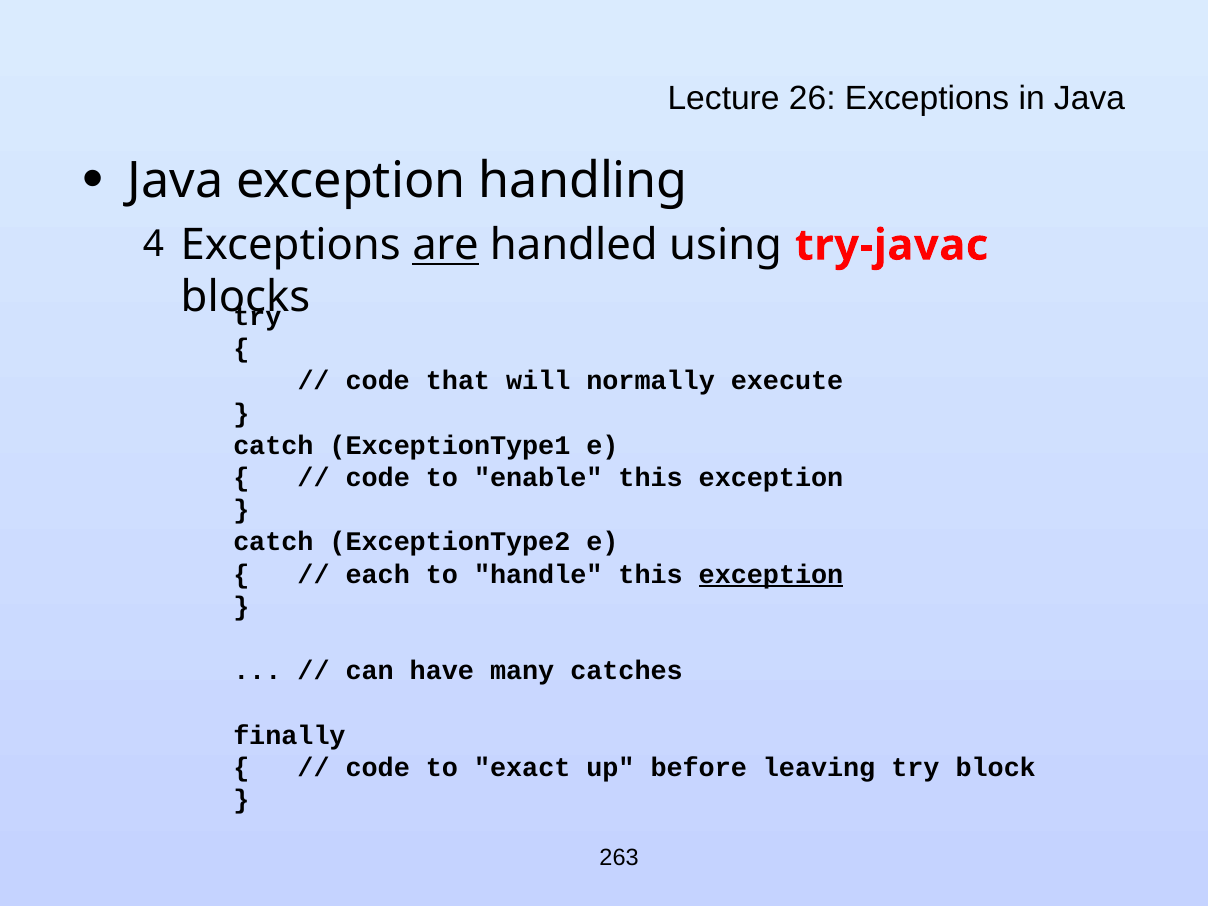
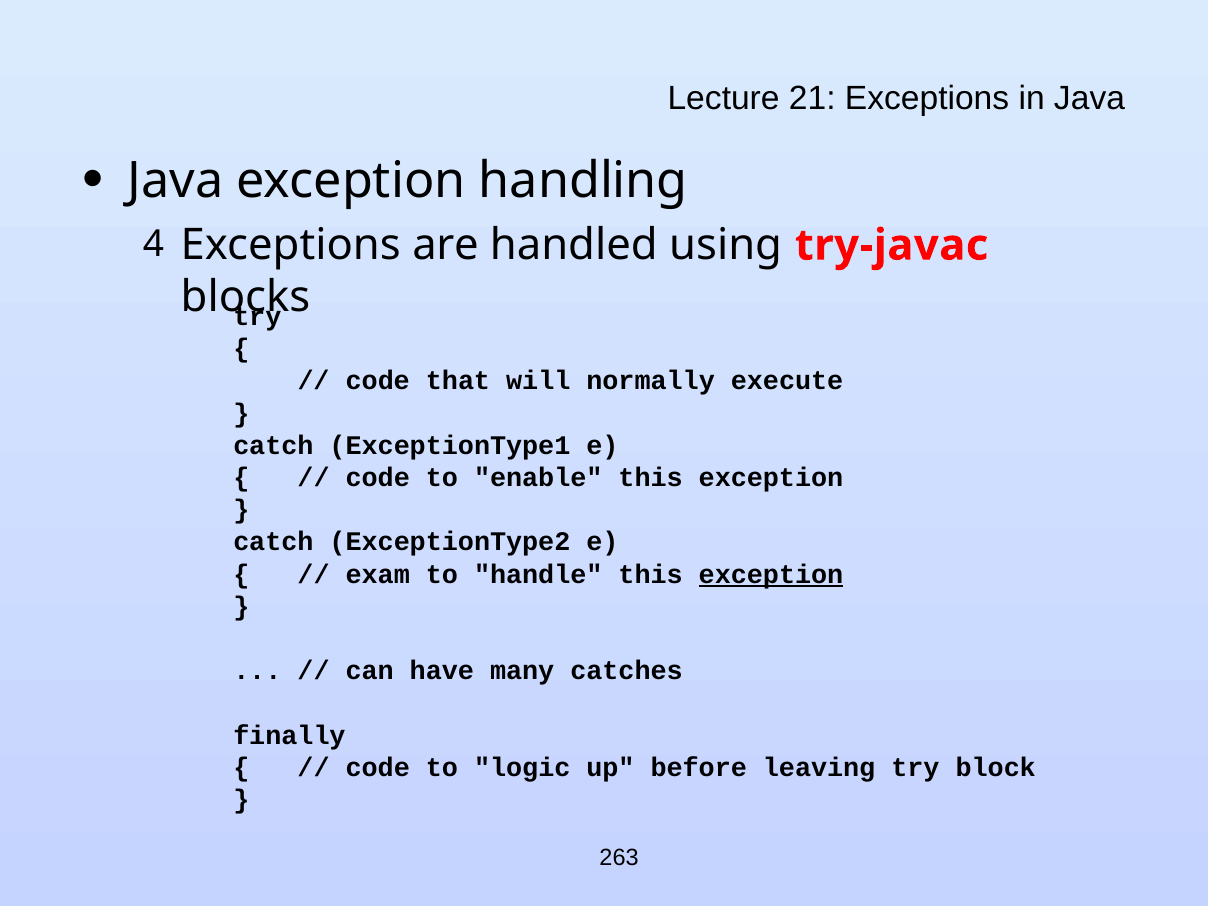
26: 26 -> 21
are underline: present -> none
each: each -> exam
exact: exact -> logic
